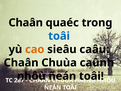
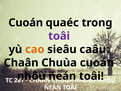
Chaân at (26, 23): Chaân -> Cuoán
toâi at (59, 36) colour: blue -> purple
Chuùa caûnh: caûnh -> cuoán
